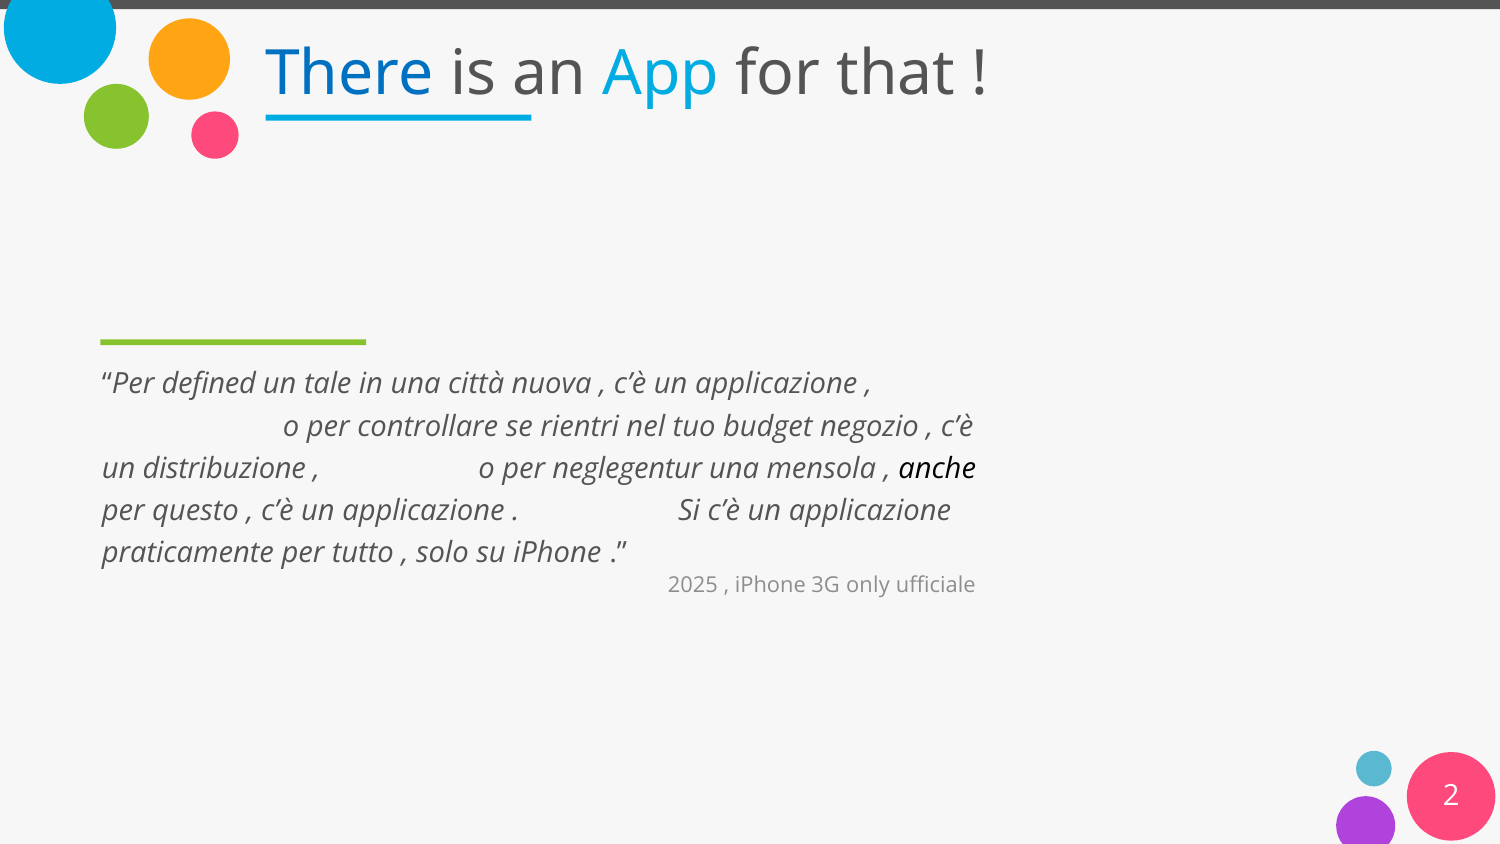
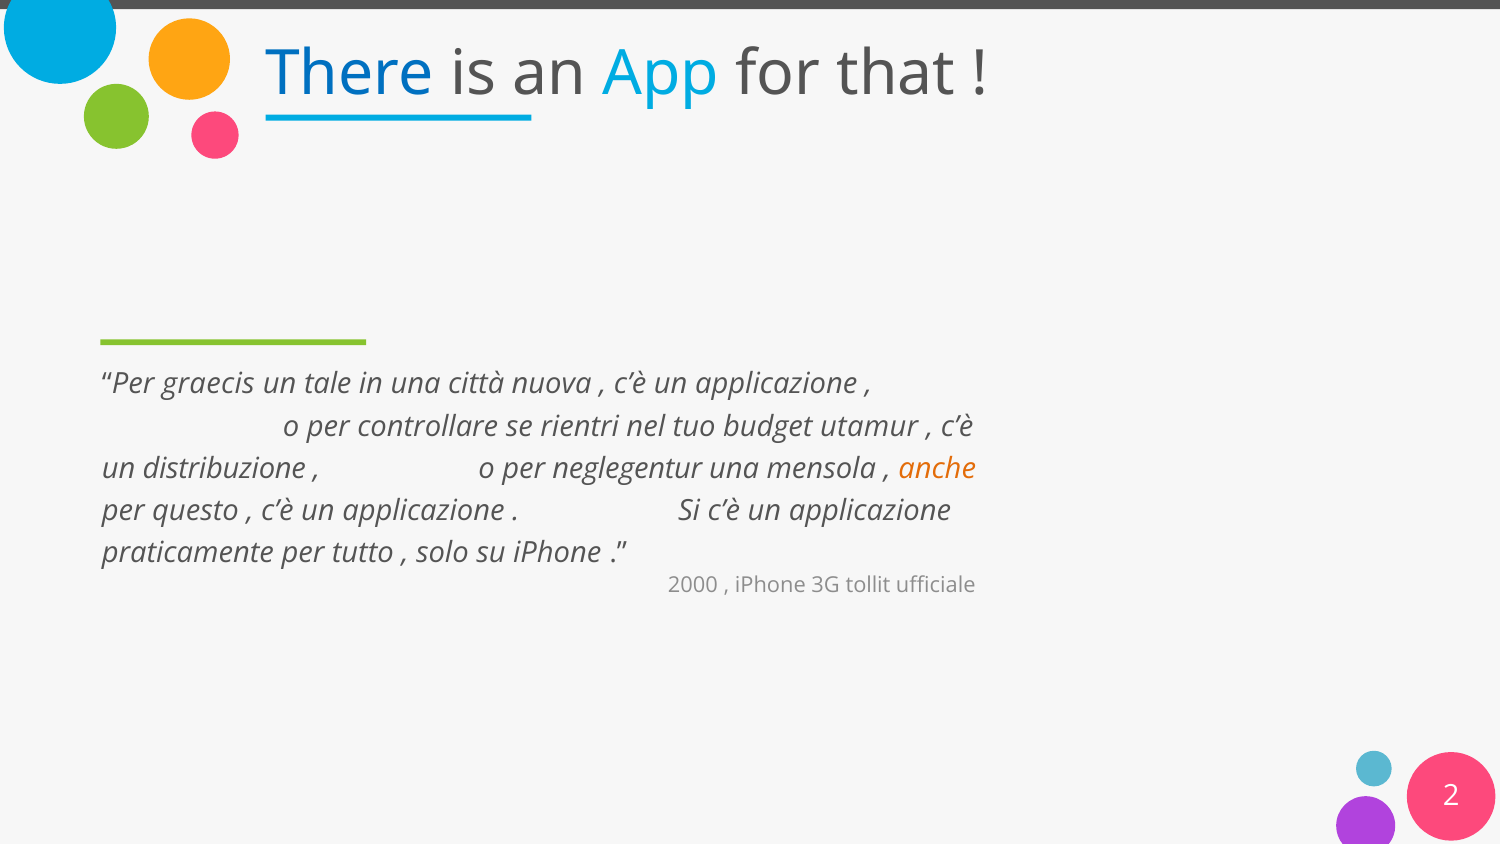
defined: defined -> graecis
negozio: negozio -> utamur
anche colour: black -> orange
2025: 2025 -> 2000
only: only -> tollit
